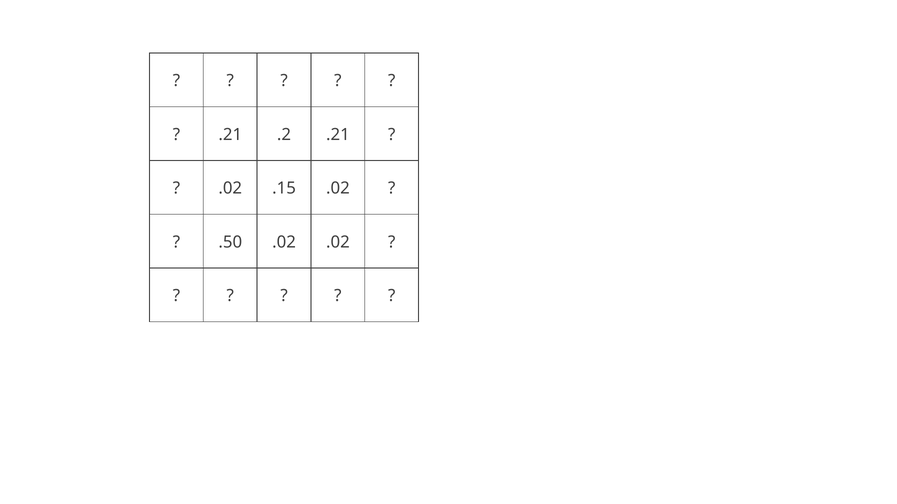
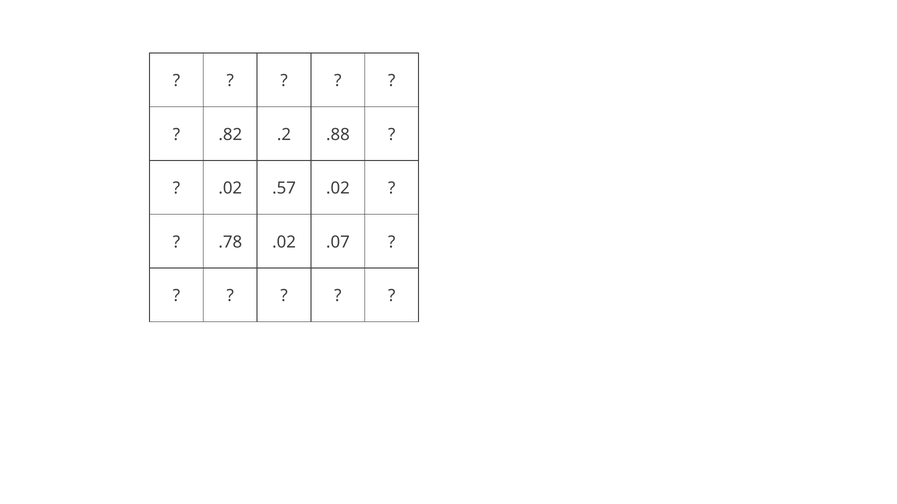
.21 at (230, 135): .21 -> .82
.2 .21: .21 -> .88
.15: .15 -> .57
.50: .50 -> .78
.02 .02: .02 -> .07
